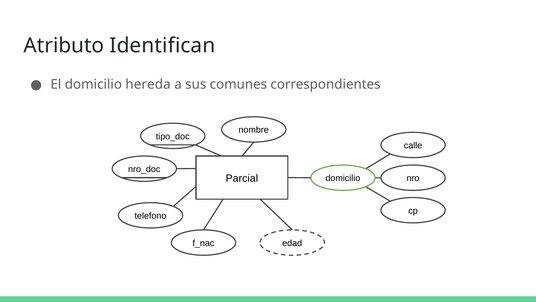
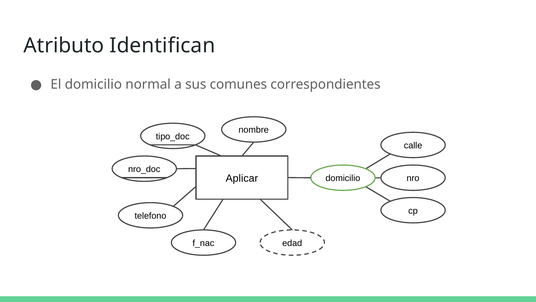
hereda: hereda -> normal
Parcial: Parcial -> Aplicar
